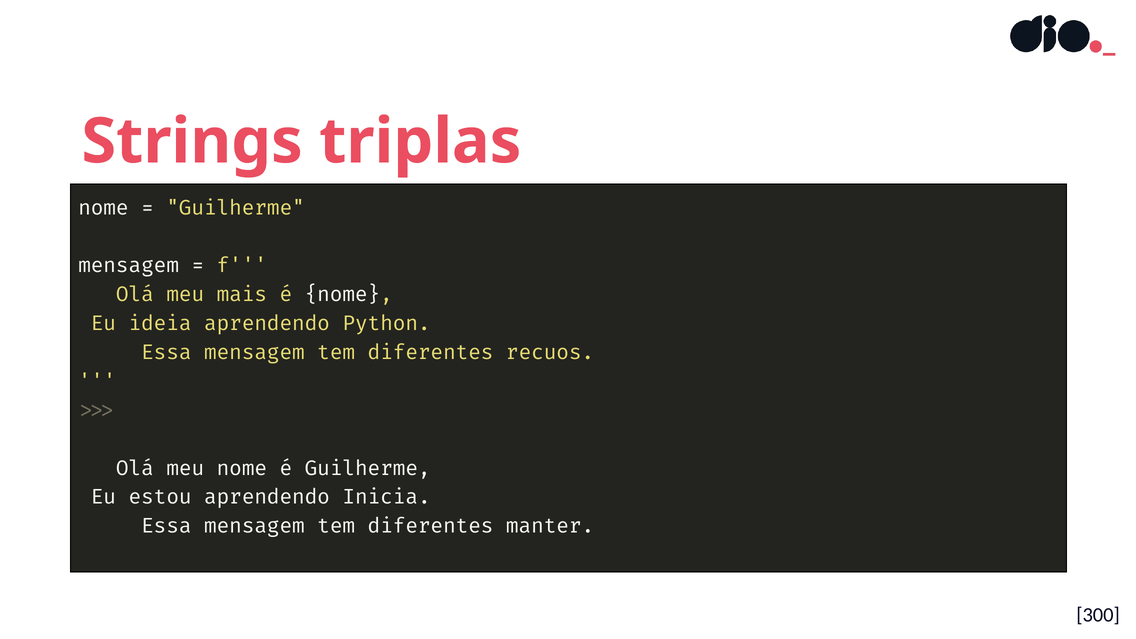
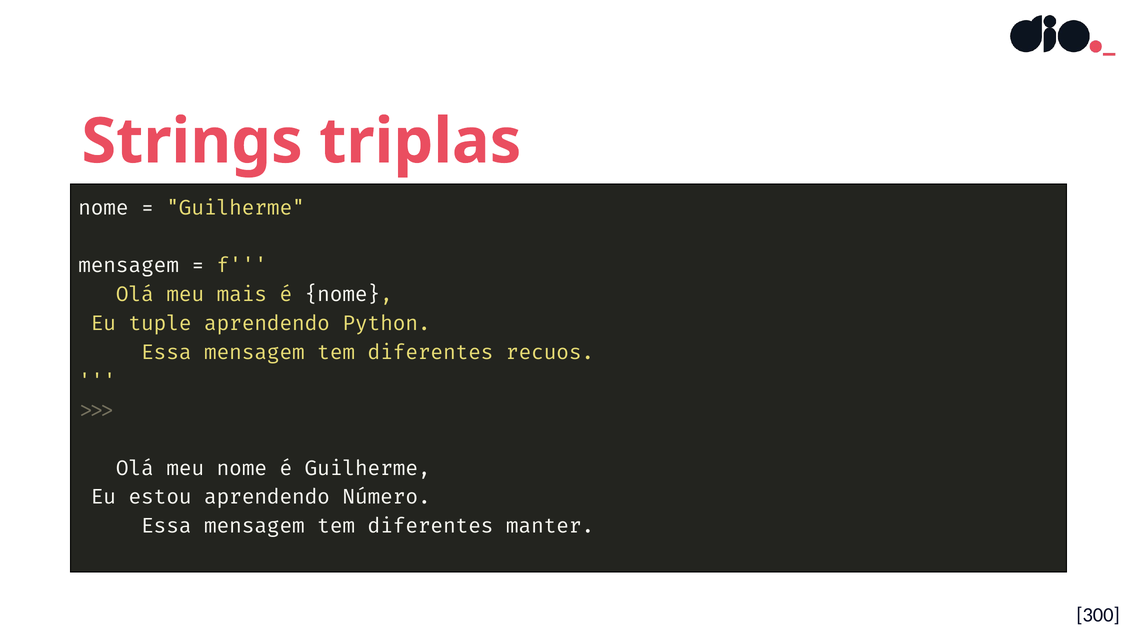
ideia: ideia -> tuple
Inicia: Inicia -> Número
